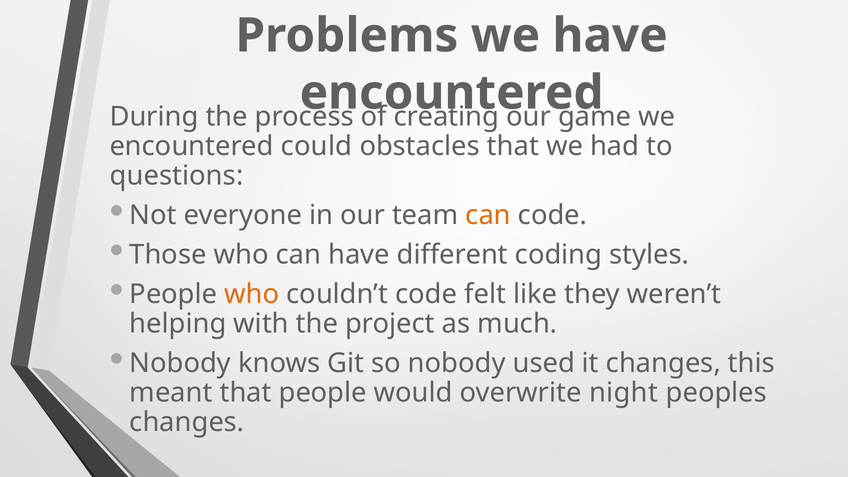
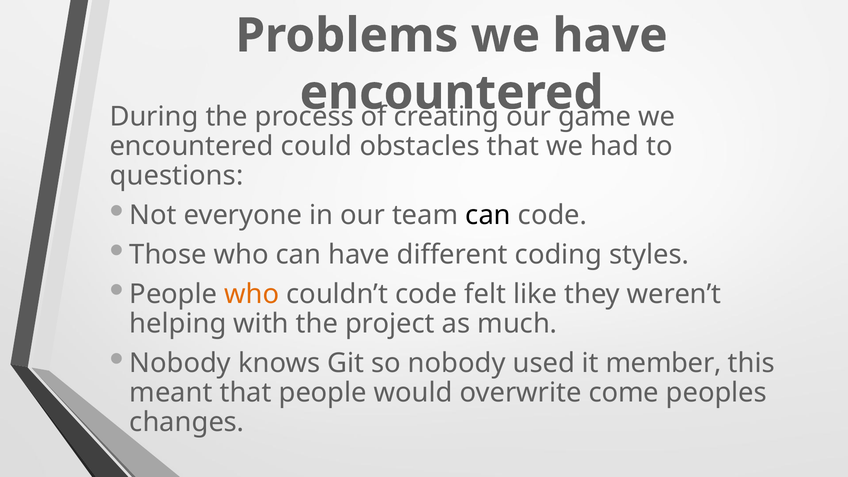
can at (488, 215) colour: orange -> black
it changes: changes -> member
night: night -> come
